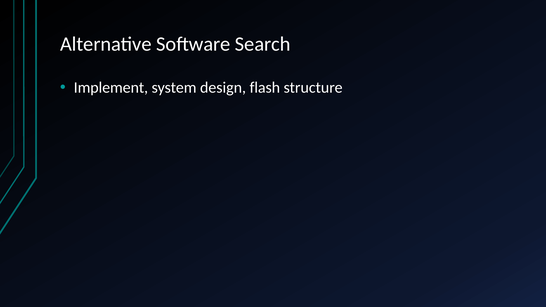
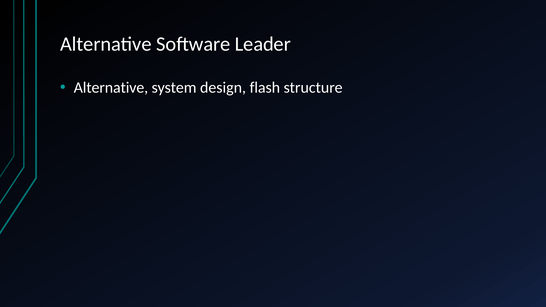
Search: Search -> Leader
Implement at (111, 88): Implement -> Alternative
